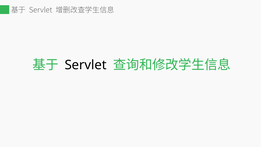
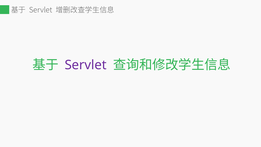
Servlet at (86, 65) colour: black -> purple
